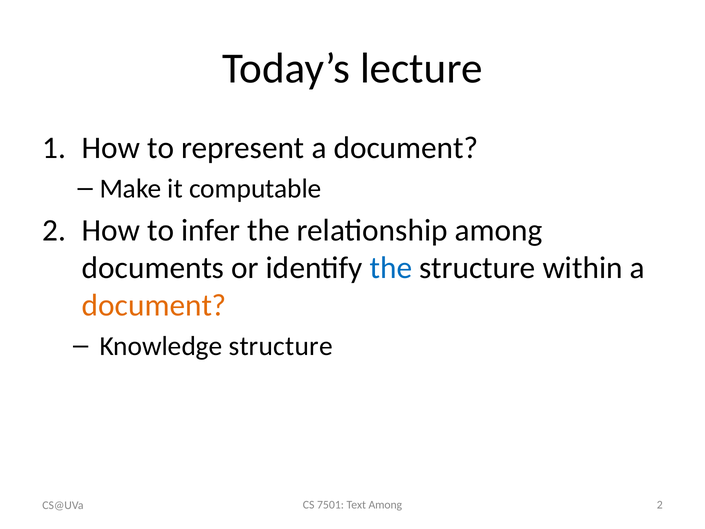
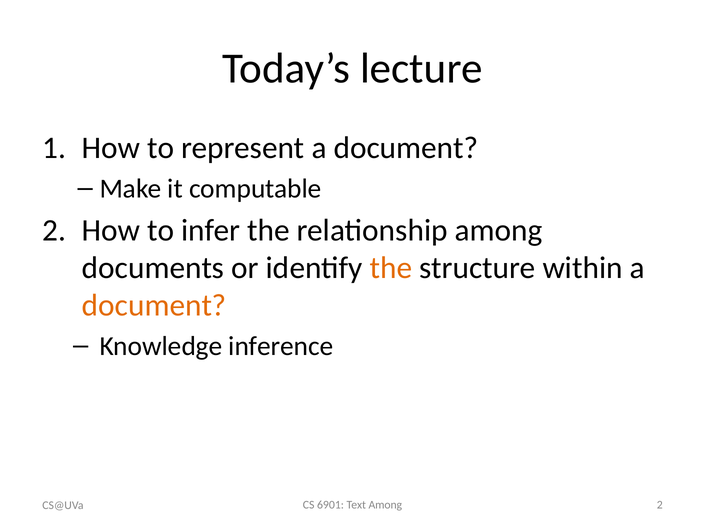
the at (391, 268) colour: blue -> orange
Knowledge structure: structure -> inference
7501: 7501 -> 6901
